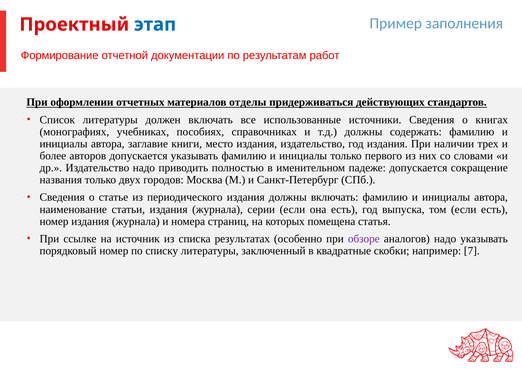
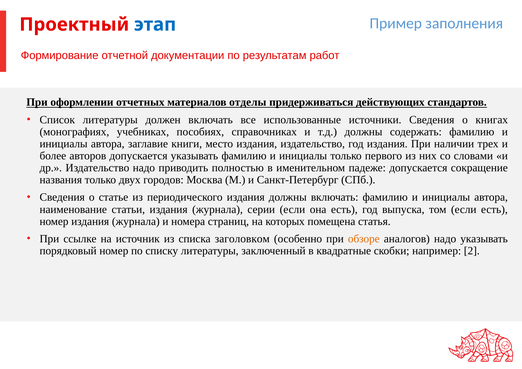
результатах: результатах -> заголовком
обзоре colour: purple -> orange
7: 7 -> 2
